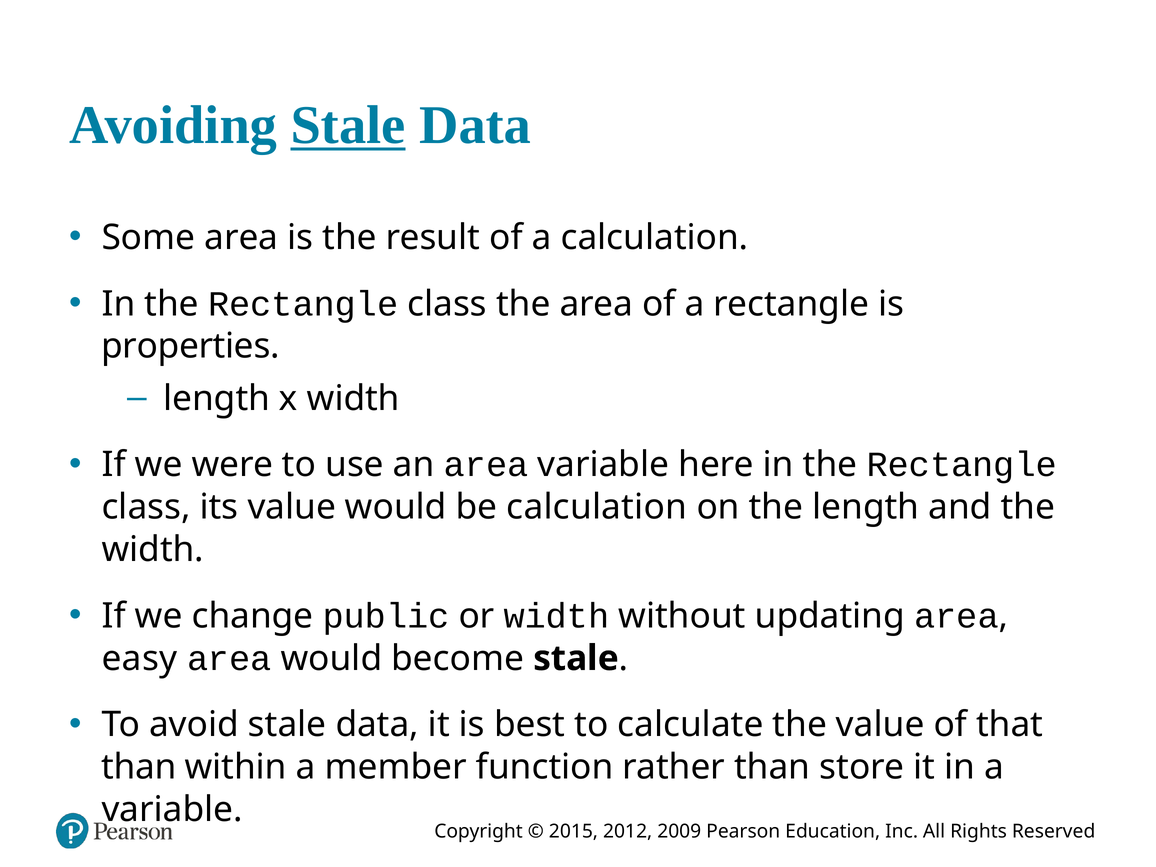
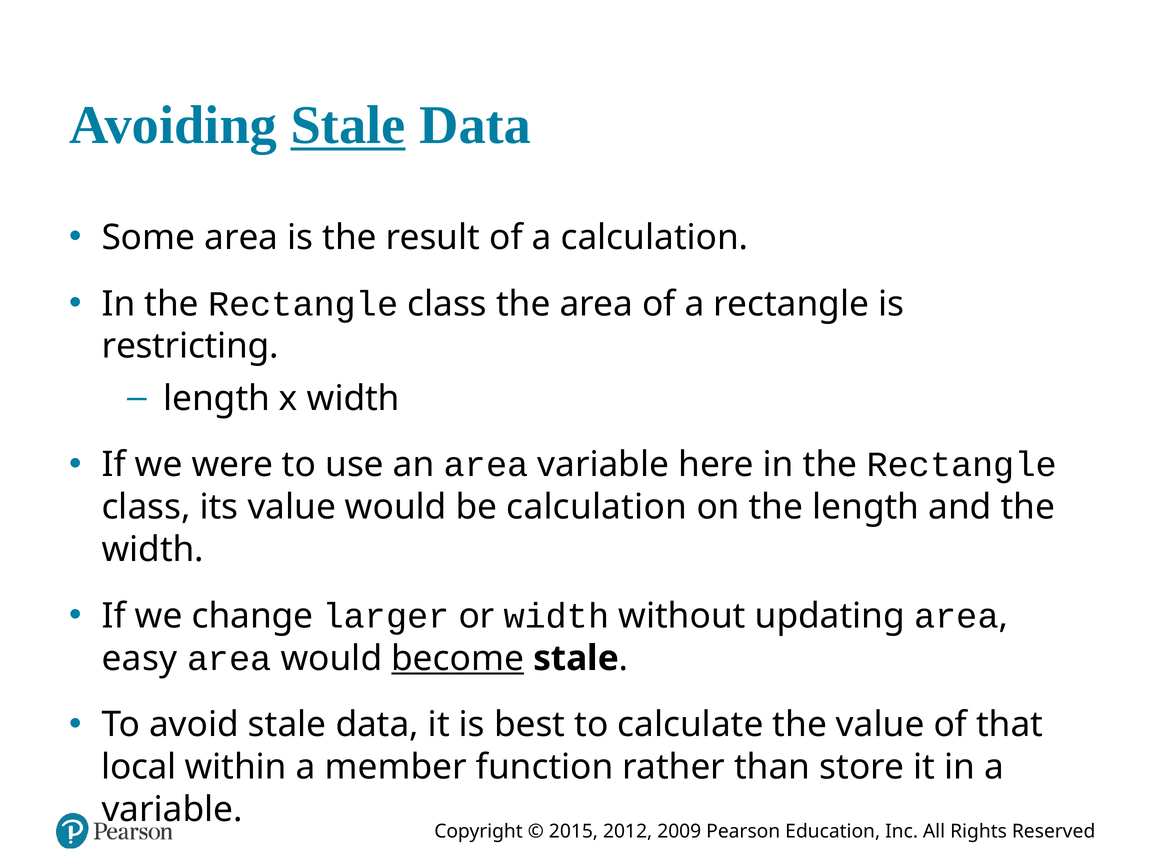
properties: properties -> restricting
public: public -> larger
become underline: none -> present
than at (139, 767): than -> local
